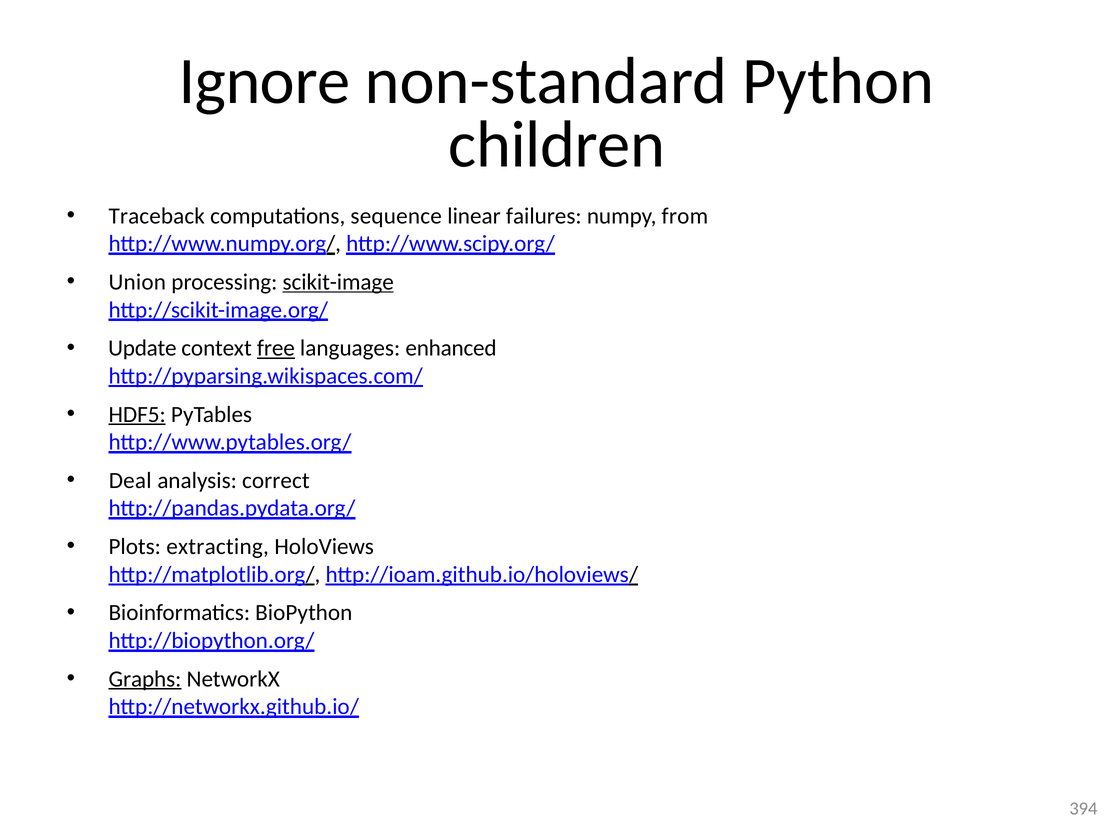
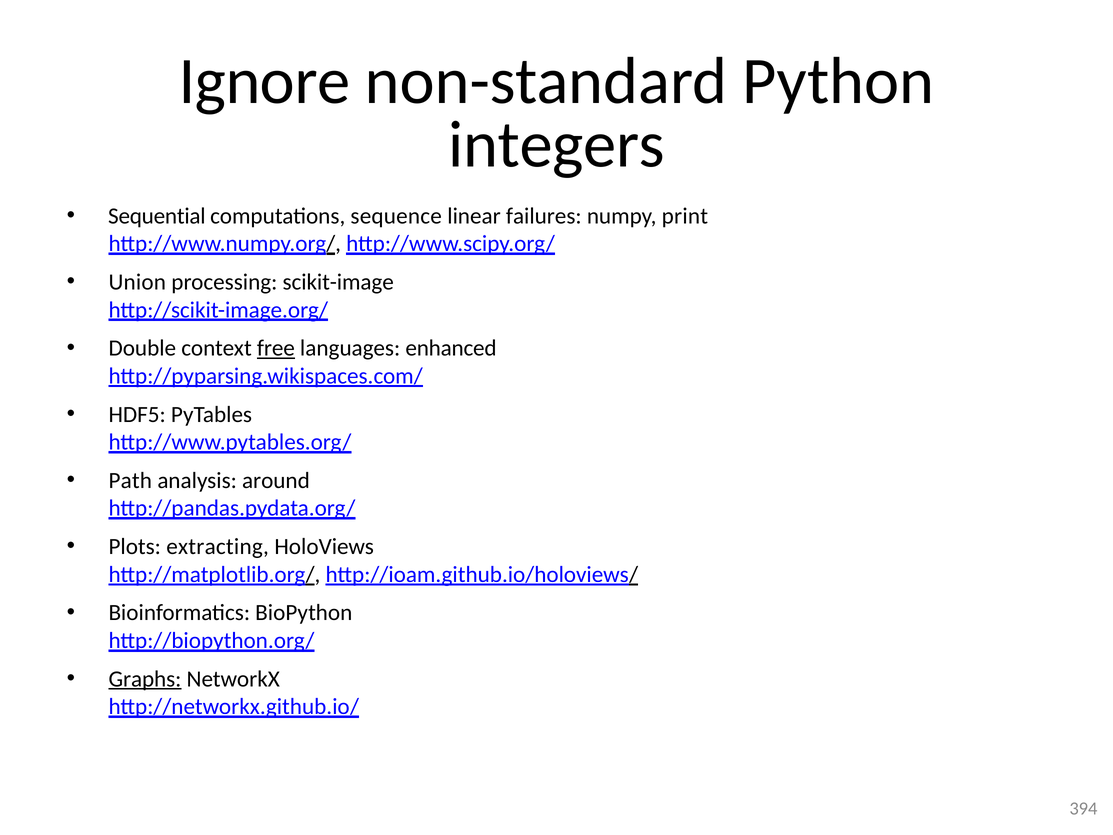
children: children -> integers
Traceback: Traceback -> Sequential
from: from -> print
scikit-image underline: present -> none
Update: Update -> Double
HDF5 underline: present -> none
Deal: Deal -> Path
correct: correct -> around
